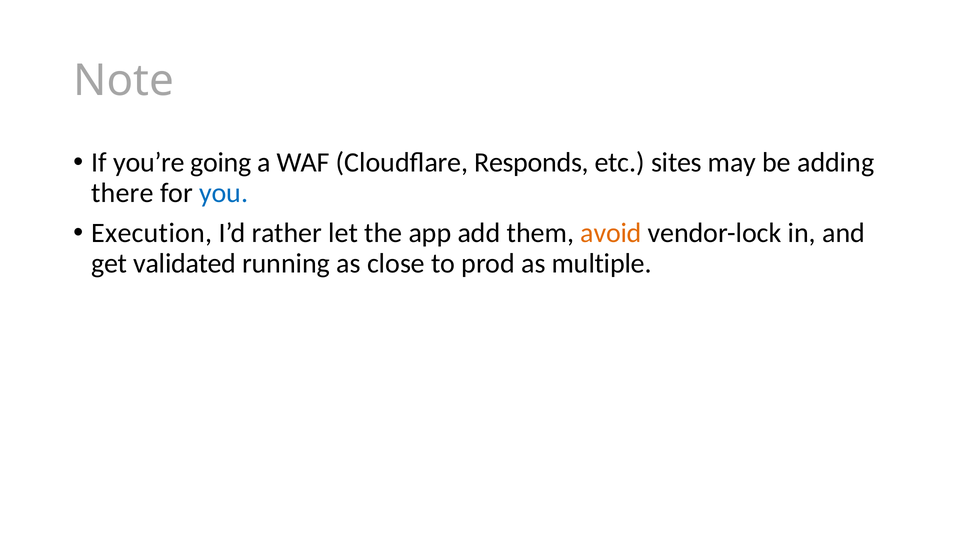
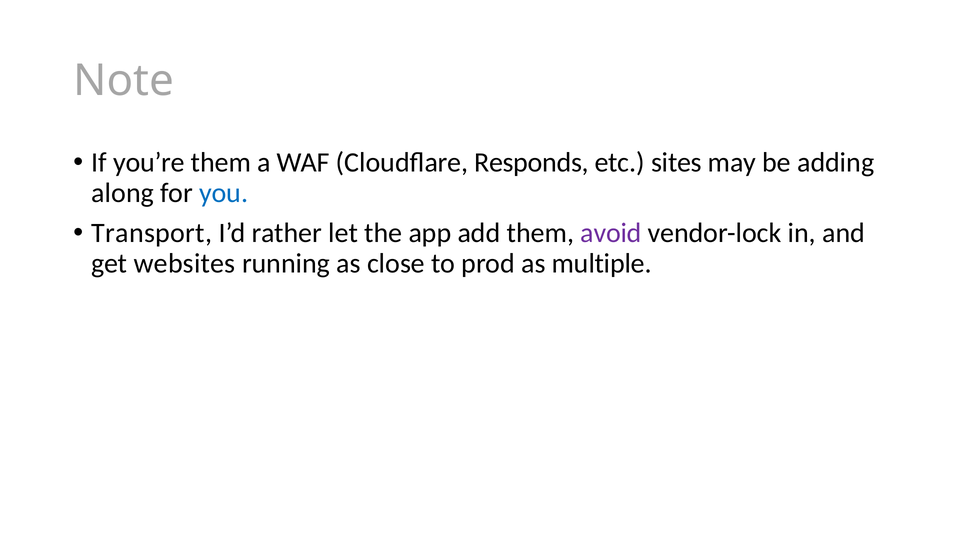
you’re going: going -> them
there: there -> along
Execution: Execution -> Transport
avoid colour: orange -> purple
validated: validated -> websites
